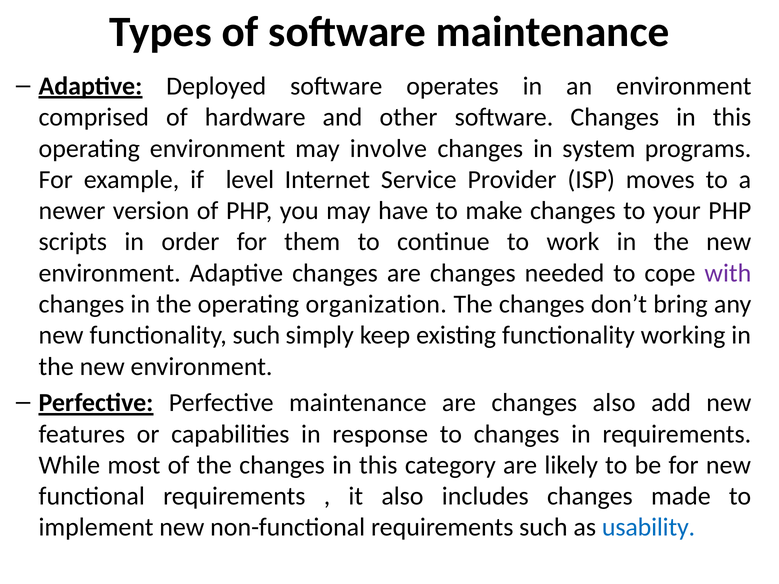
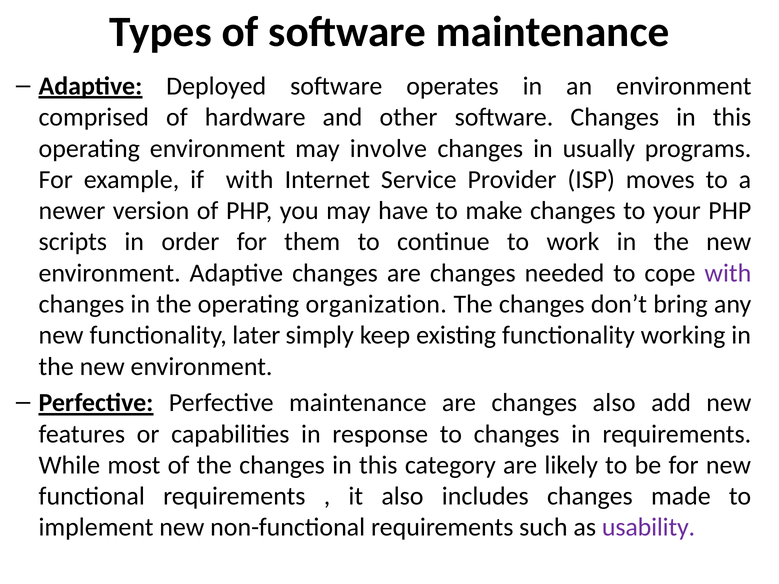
system: system -> usually
if level: level -> with
functionality such: such -> later
usability colour: blue -> purple
